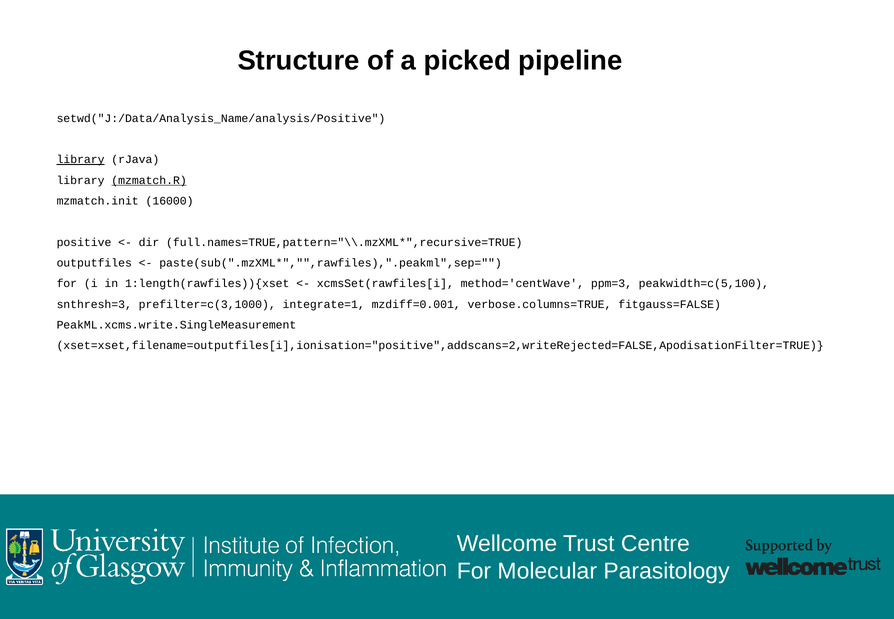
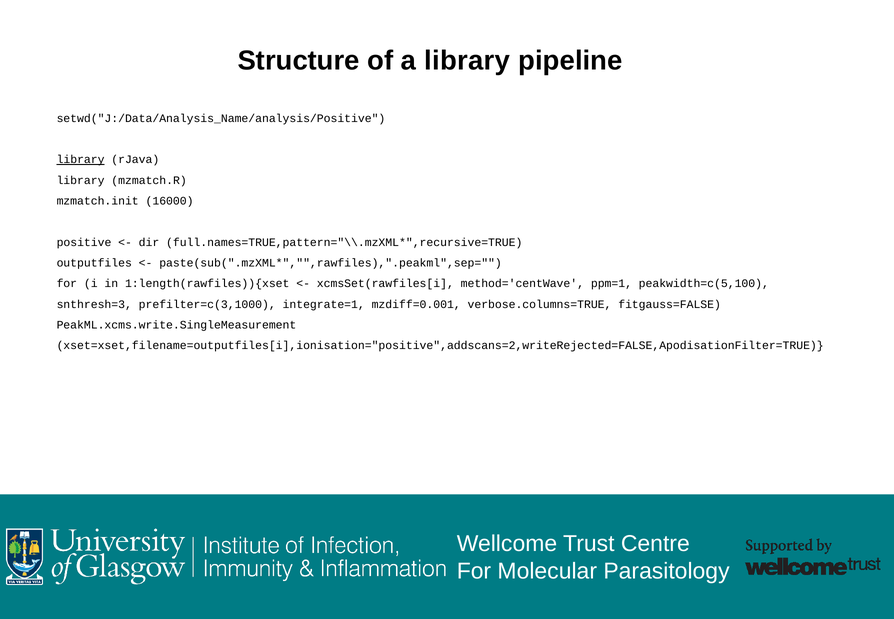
a picked: picked -> library
mzmatch.R underline: present -> none
ppm=3: ppm=3 -> ppm=1
